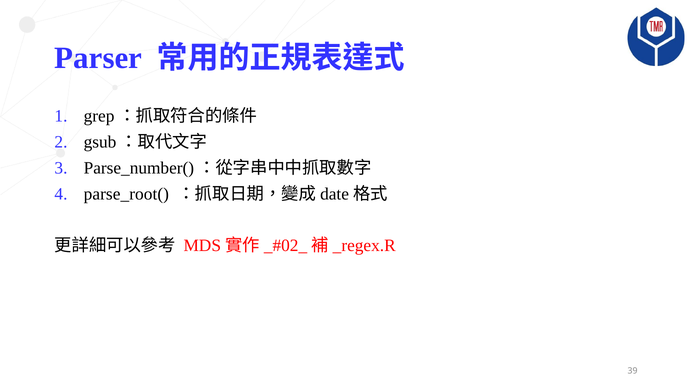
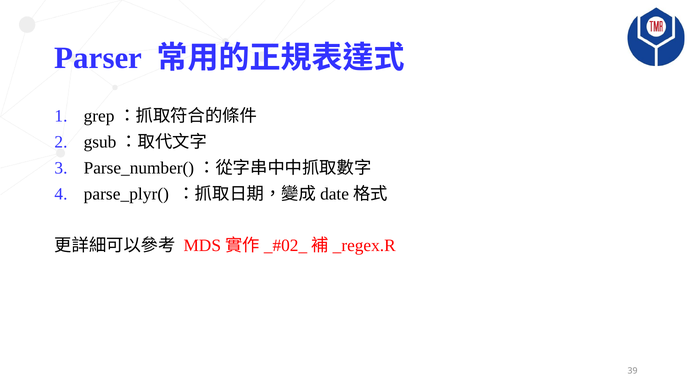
parse_root(: parse_root( -> parse_plyr(
